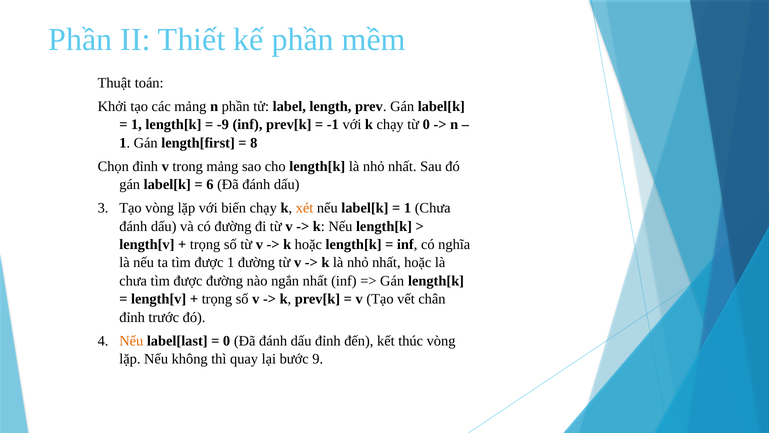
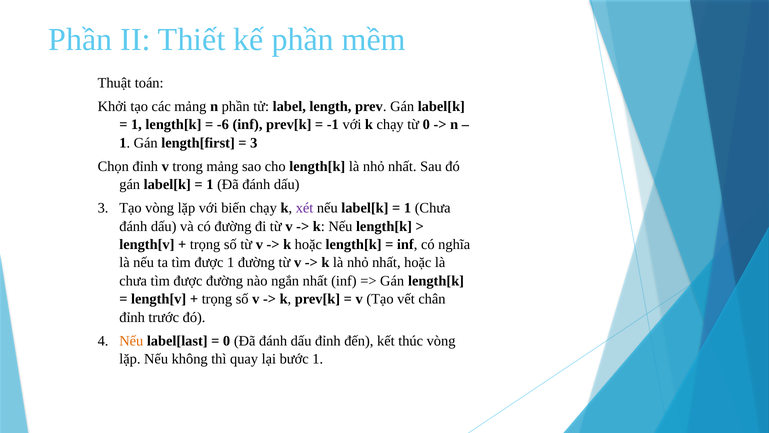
-9: -9 -> -6
8 at (254, 143): 8 -> 3
6 at (210, 184): 6 -> 1
xét colour: orange -> purple
bước 9: 9 -> 1
